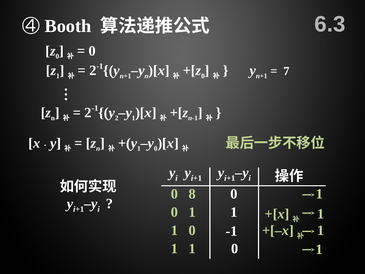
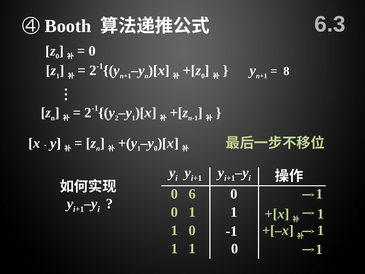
7: 7 -> 8
8: 8 -> 6
